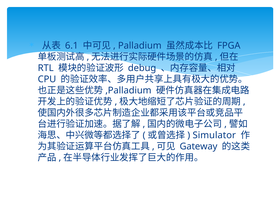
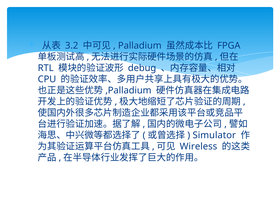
6.1: 6.1 -> 3.2
Gateway: Gateway -> Wireless
